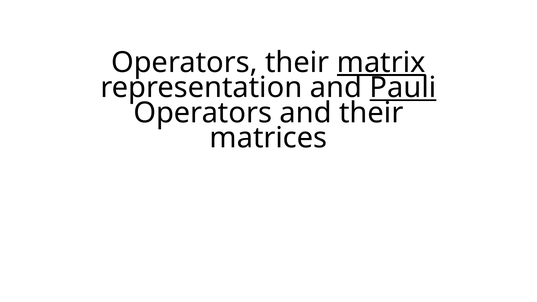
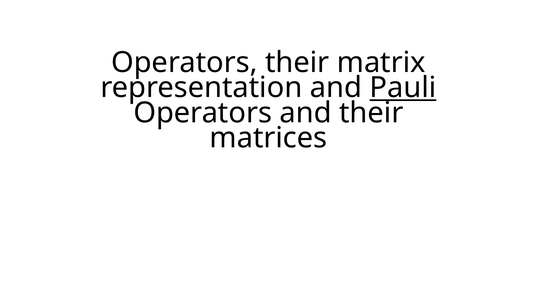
matrix underline: present -> none
